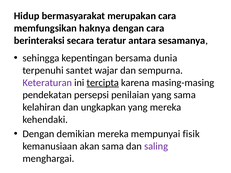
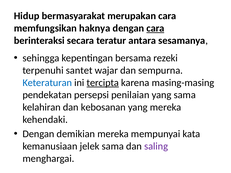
cara at (155, 28) underline: none -> present
dunia: dunia -> rezeki
Keteraturan colour: purple -> blue
ungkapkan: ungkapkan -> kebosanan
fisik: fisik -> kata
akan: akan -> jelek
